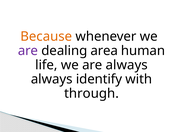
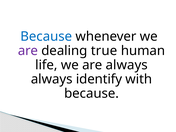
Because at (46, 36) colour: orange -> blue
area: area -> true
through at (91, 93): through -> because
